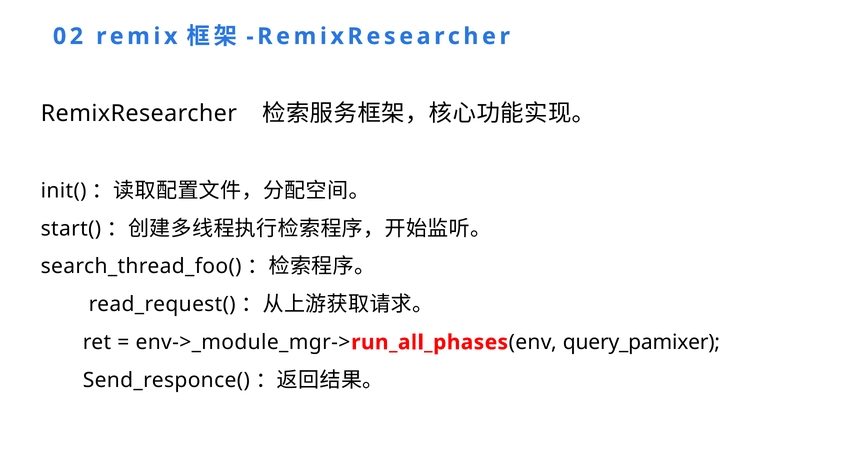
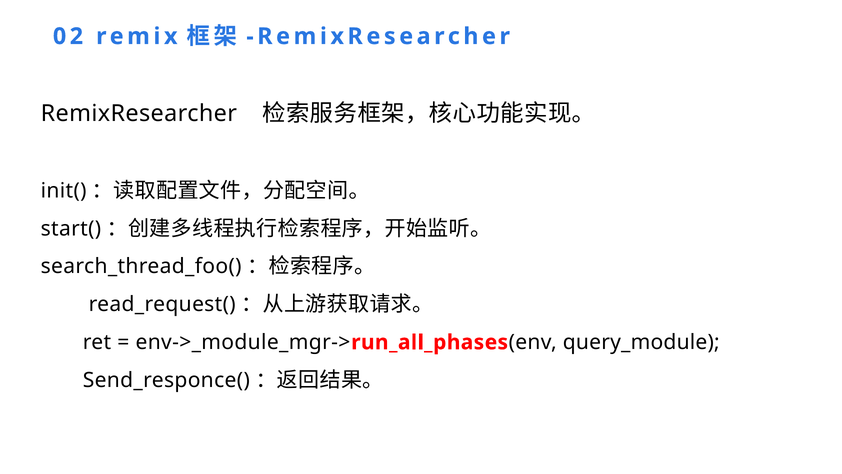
query_pamixer: query_pamixer -> query_module
